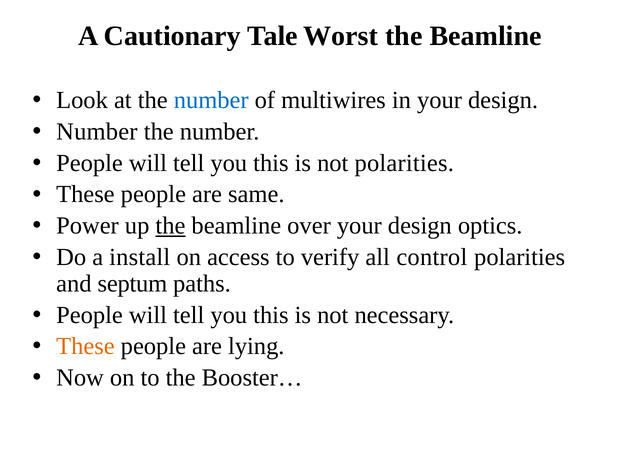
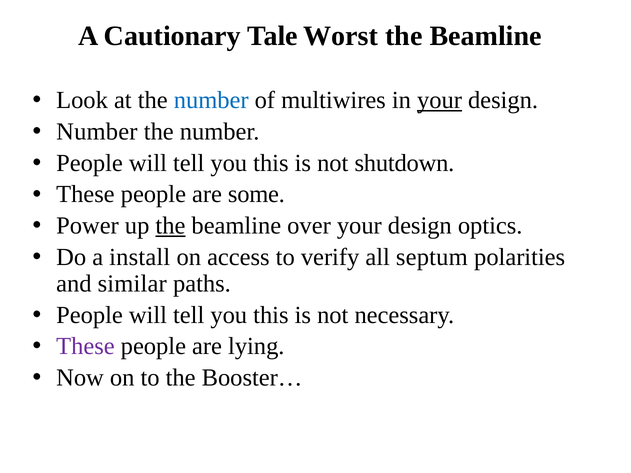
your at (440, 100) underline: none -> present
not polarities: polarities -> shutdown
same: same -> some
control: control -> septum
septum: septum -> similar
These at (85, 346) colour: orange -> purple
